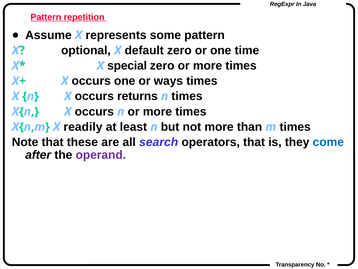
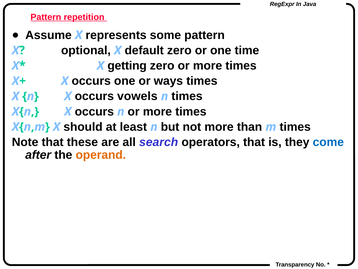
special: special -> getting
returns: returns -> vowels
readily: readily -> should
operand colour: purple -> orange
